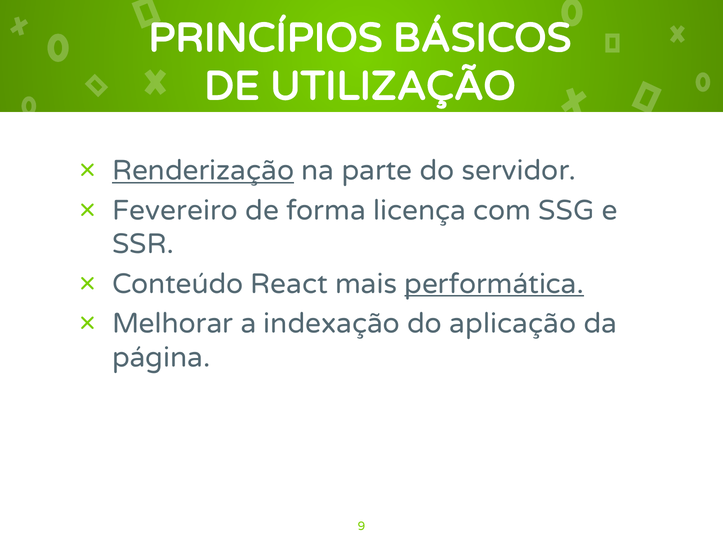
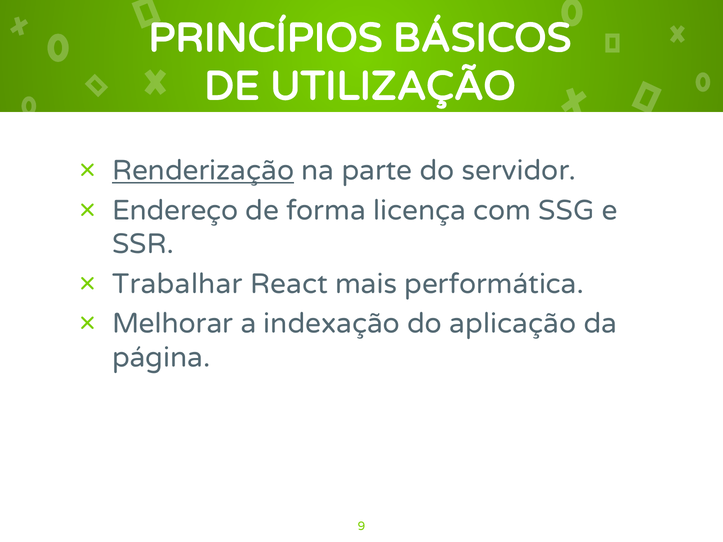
Fevereiro: Fevereiro -> Endereço
Conteúdo: Conteúdo -> Trabalhar
performática underline: present -> none
